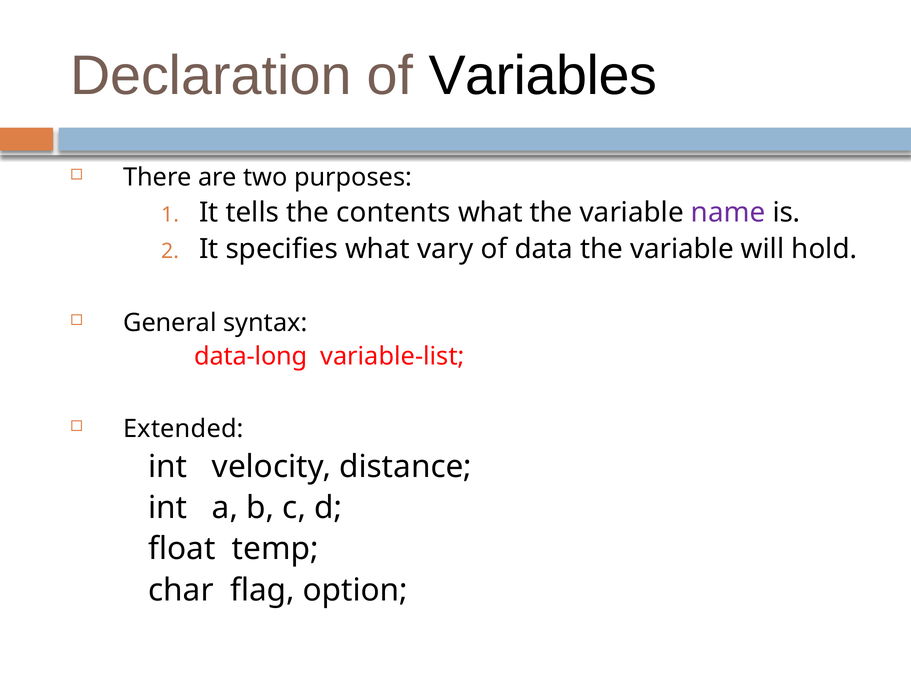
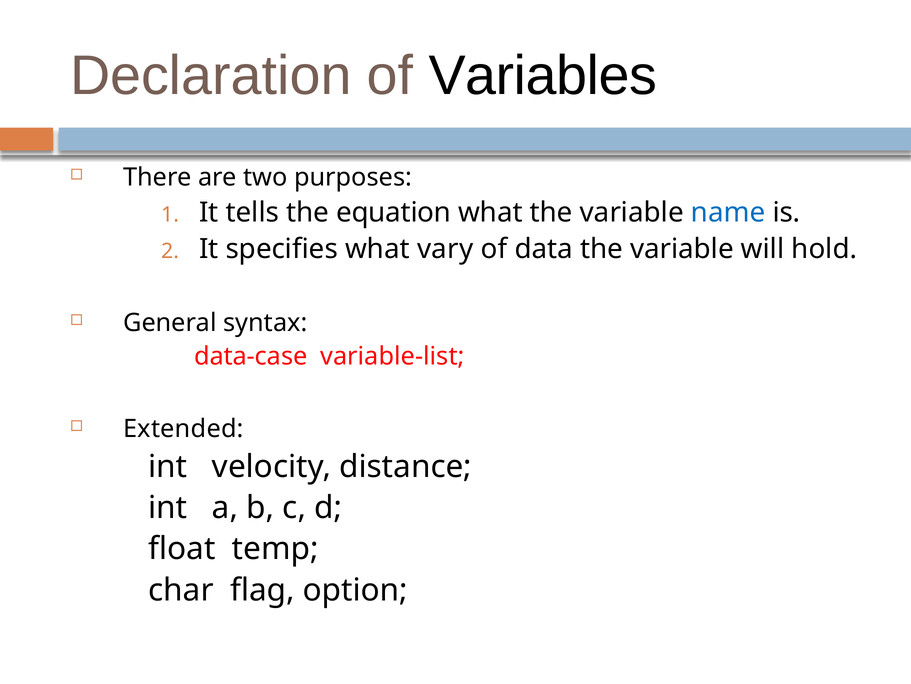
contents: contents -> equation
name colour: purple -> blue
data-long: data-long -> data-case
